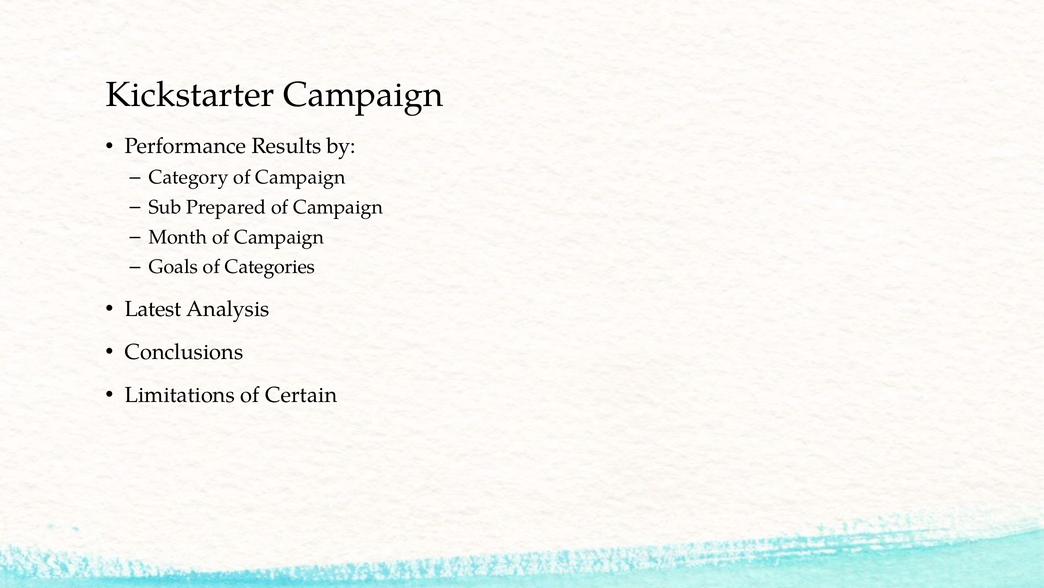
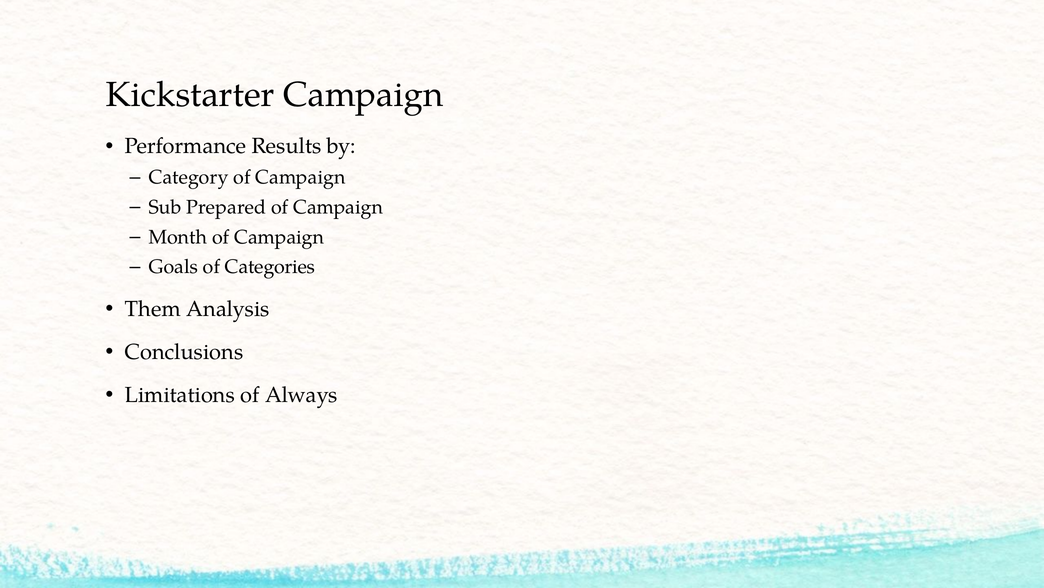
Latest: Latest -> Them
Certain: Certain -> Always
